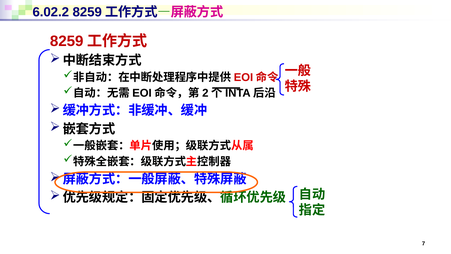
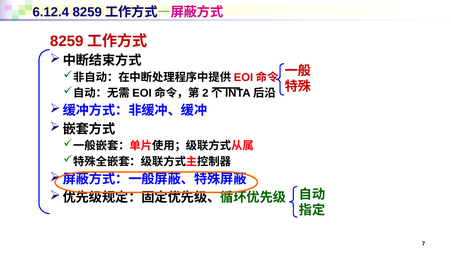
6.02.2: 6.02.2 -> 6.12.4
